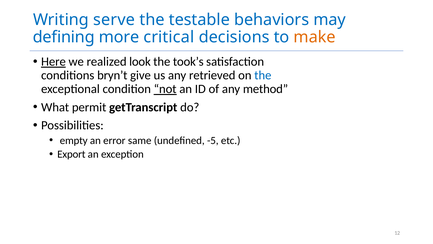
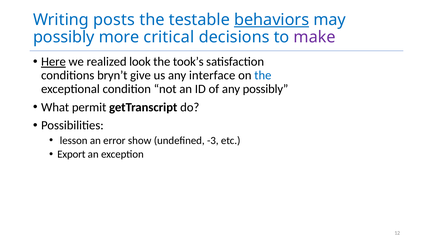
serve: serve -> posts
behaviors underline: none -> present
defining at (64, 37): defining -> possibly
make colour: orange -> purple
retrieved: retrieved -> interface
not underline: present -> none
any method: method -> possibly
empty: empty -> lesson
same: same -> show
-5: -5 -> -3
